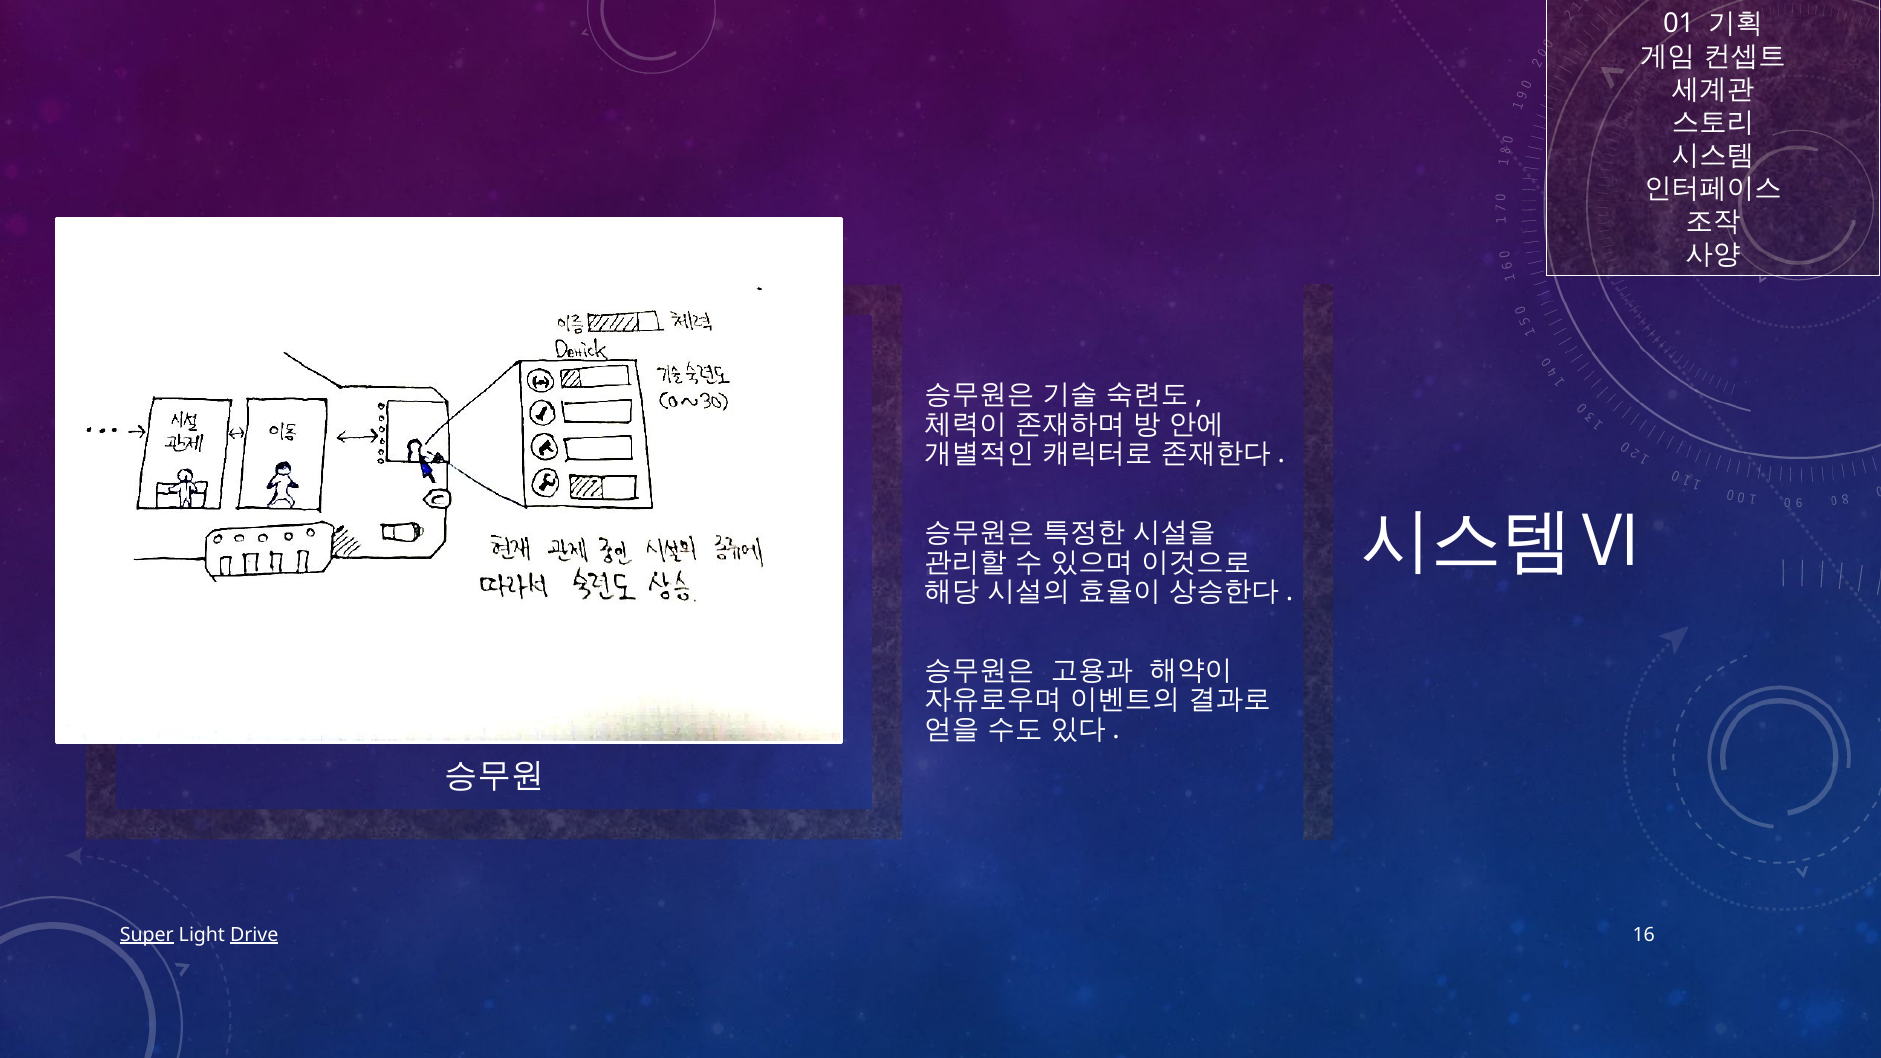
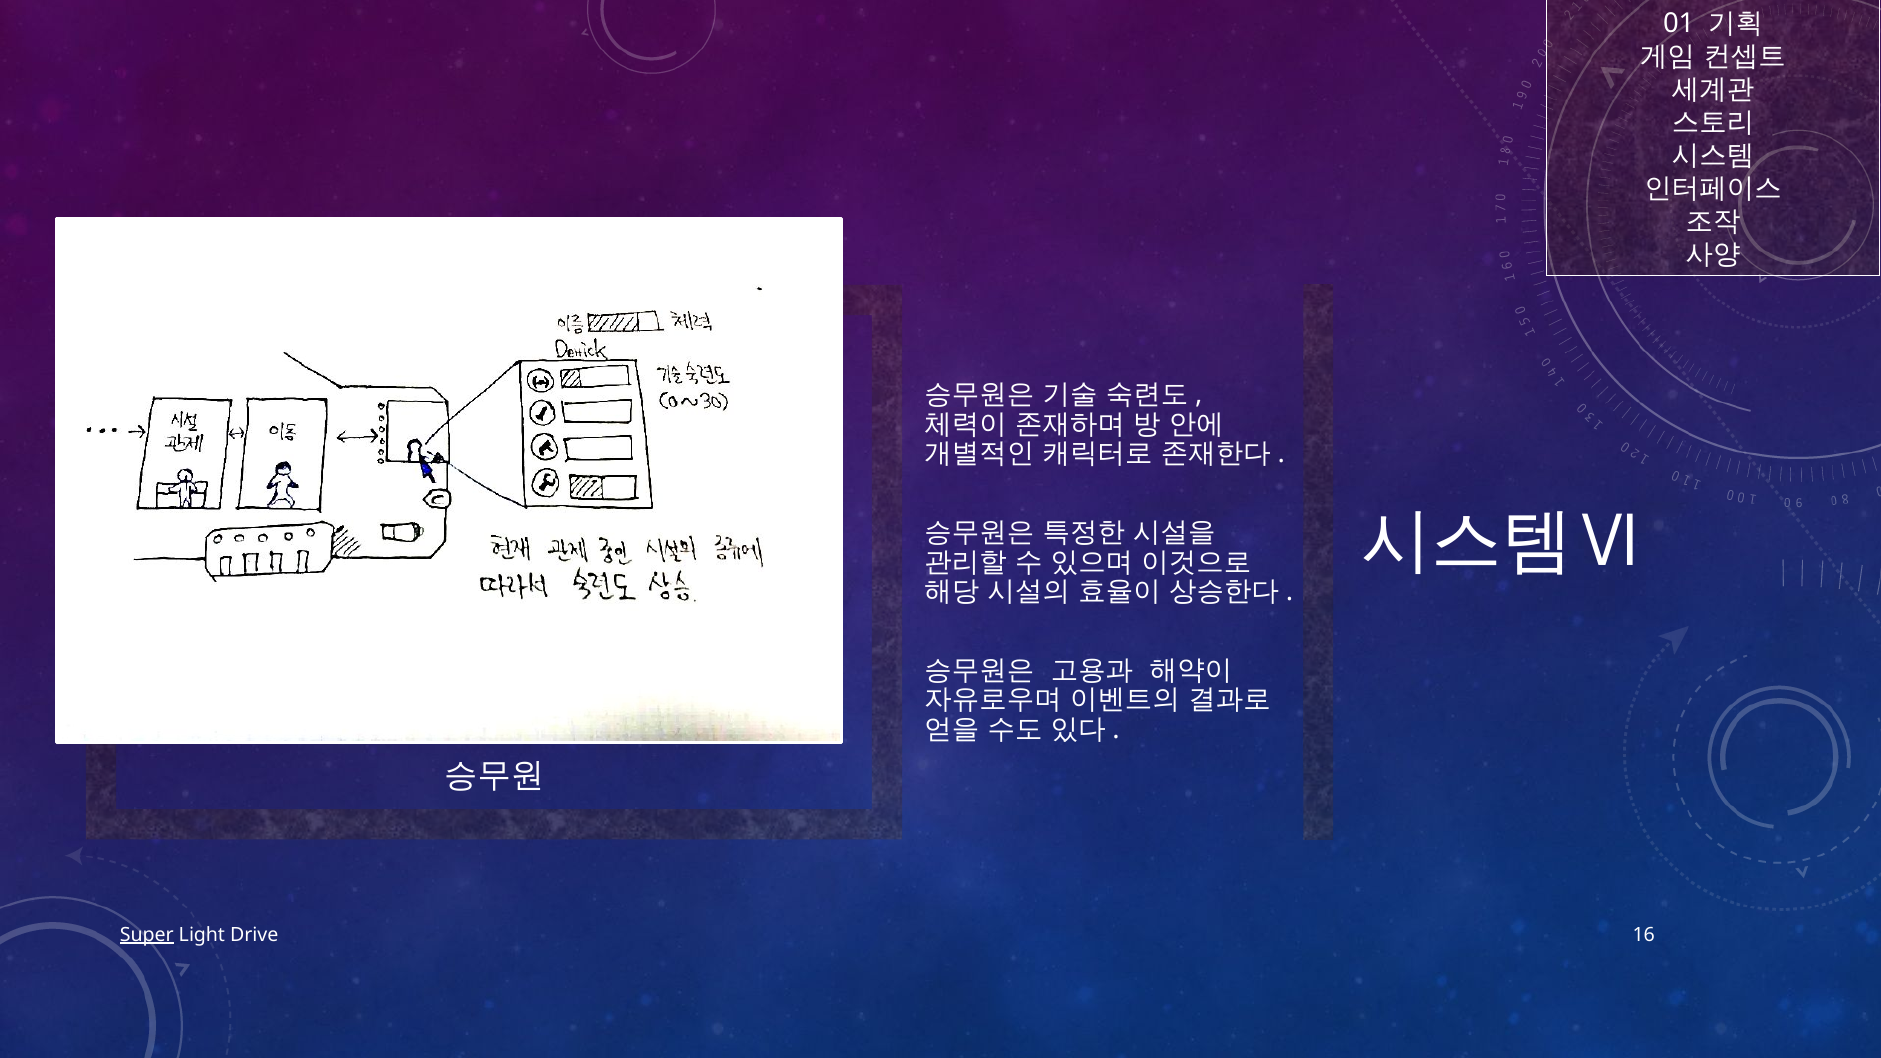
Drive underline: present -> none
